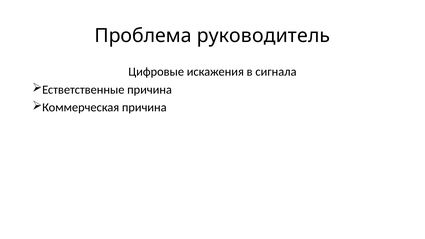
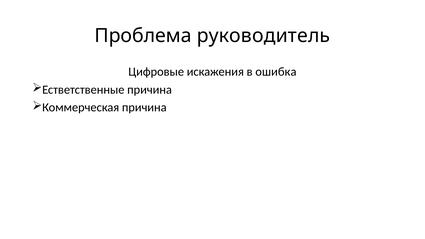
сигнала: сигнала -> ошибка
